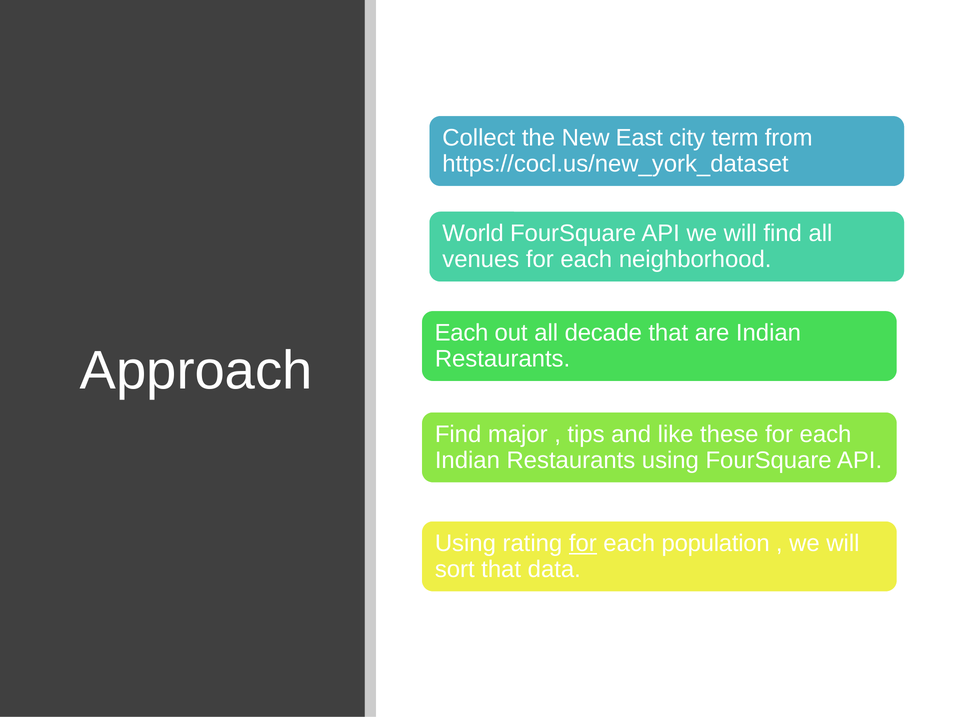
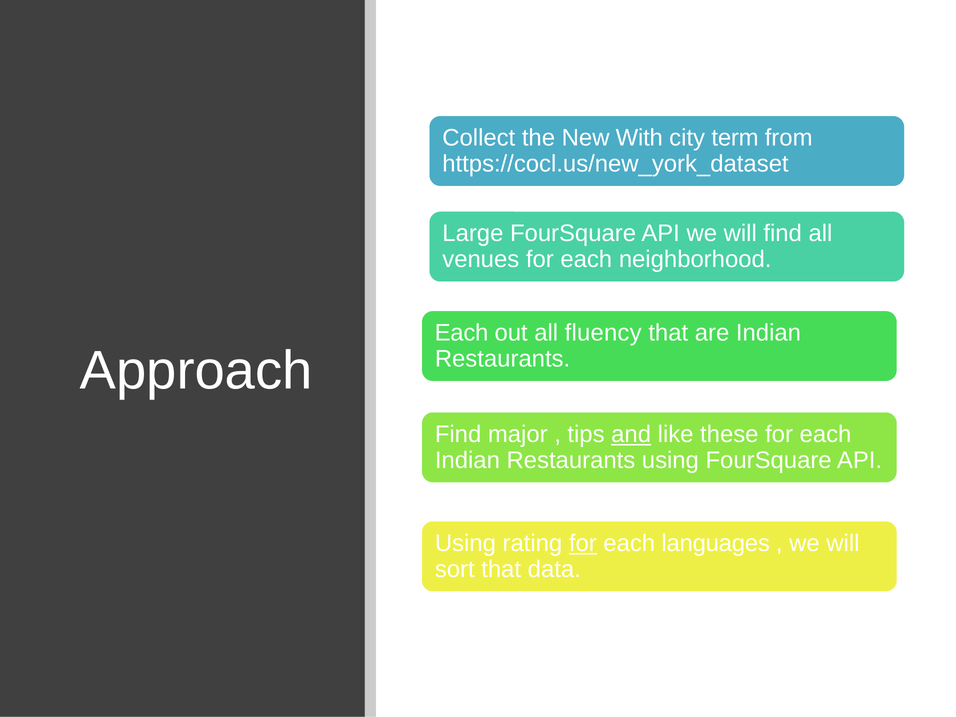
East: East -> With
World: World -> Large
decade: decade -> fluency
and underline: none -> present
population: population -> languages
